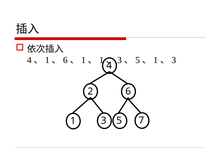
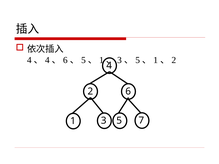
1 at (47, 60): 1 -> 4
1 at (83, 60): 1 -> 5
3 at (174, 60): 3 -> 2
